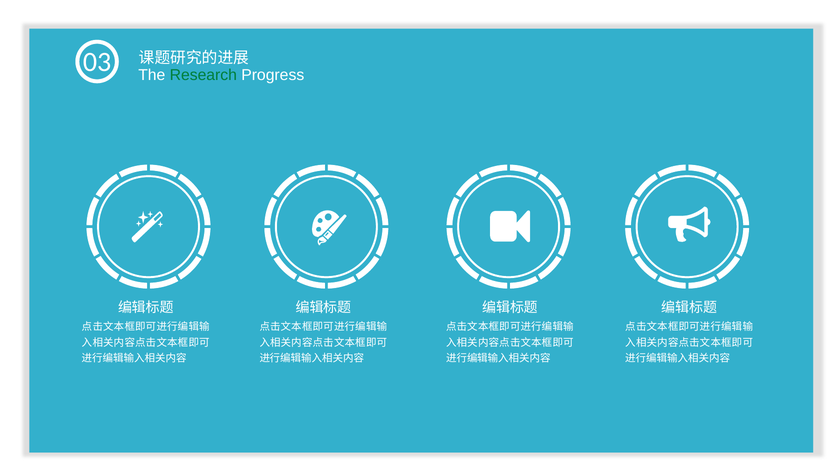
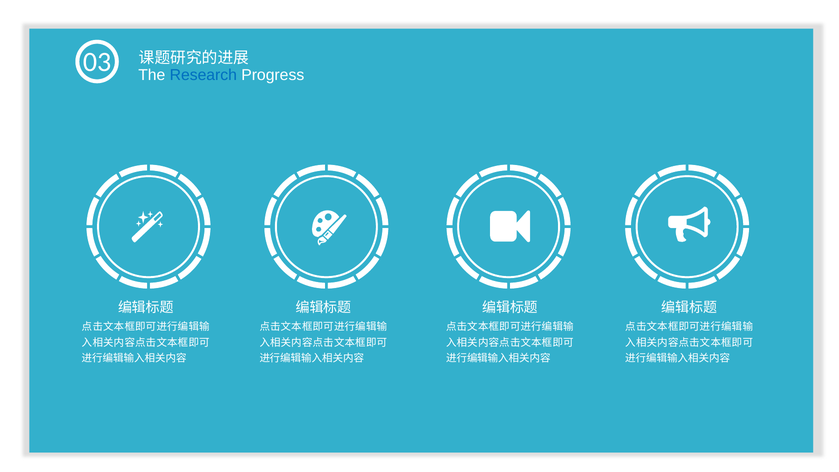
Research colour: green -> blue
